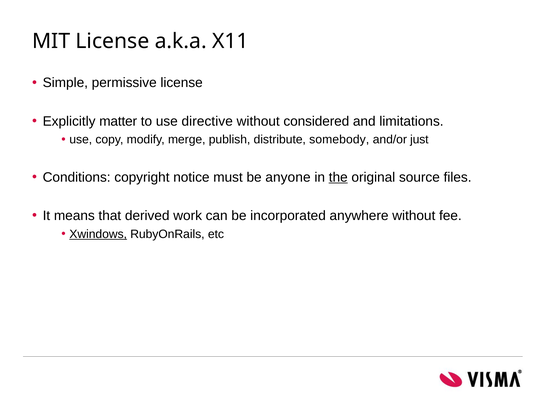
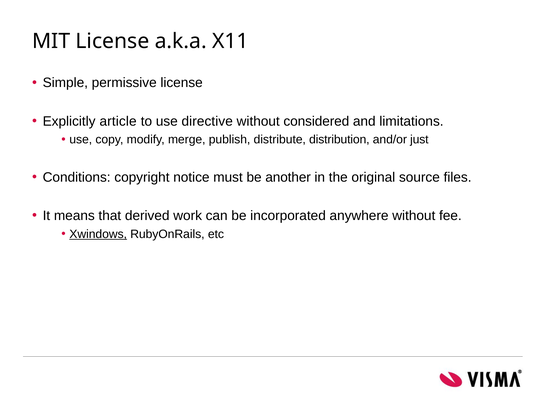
matter: matter -> article
somebody: somebody -> distribution
anyone: anyone -> another
the underline: present -> none
